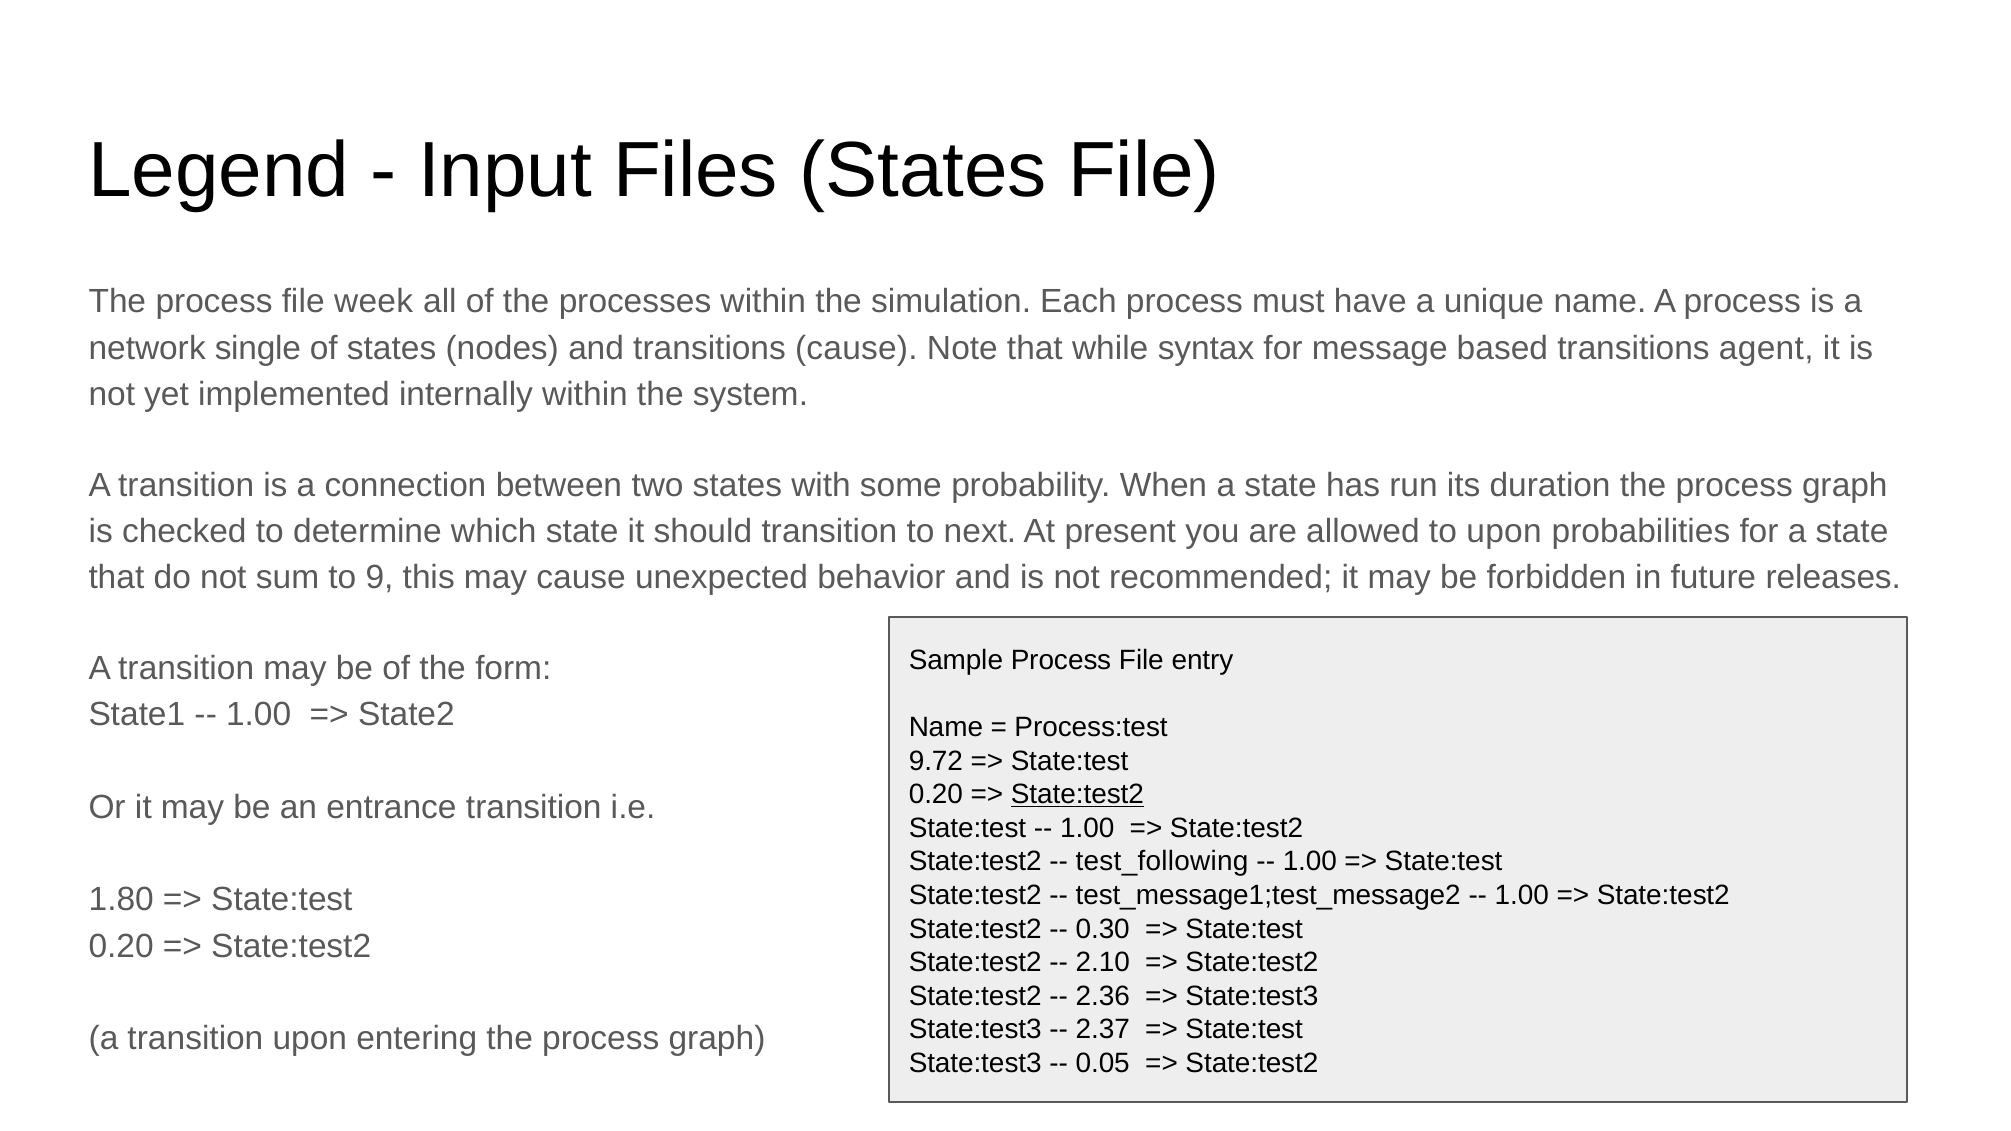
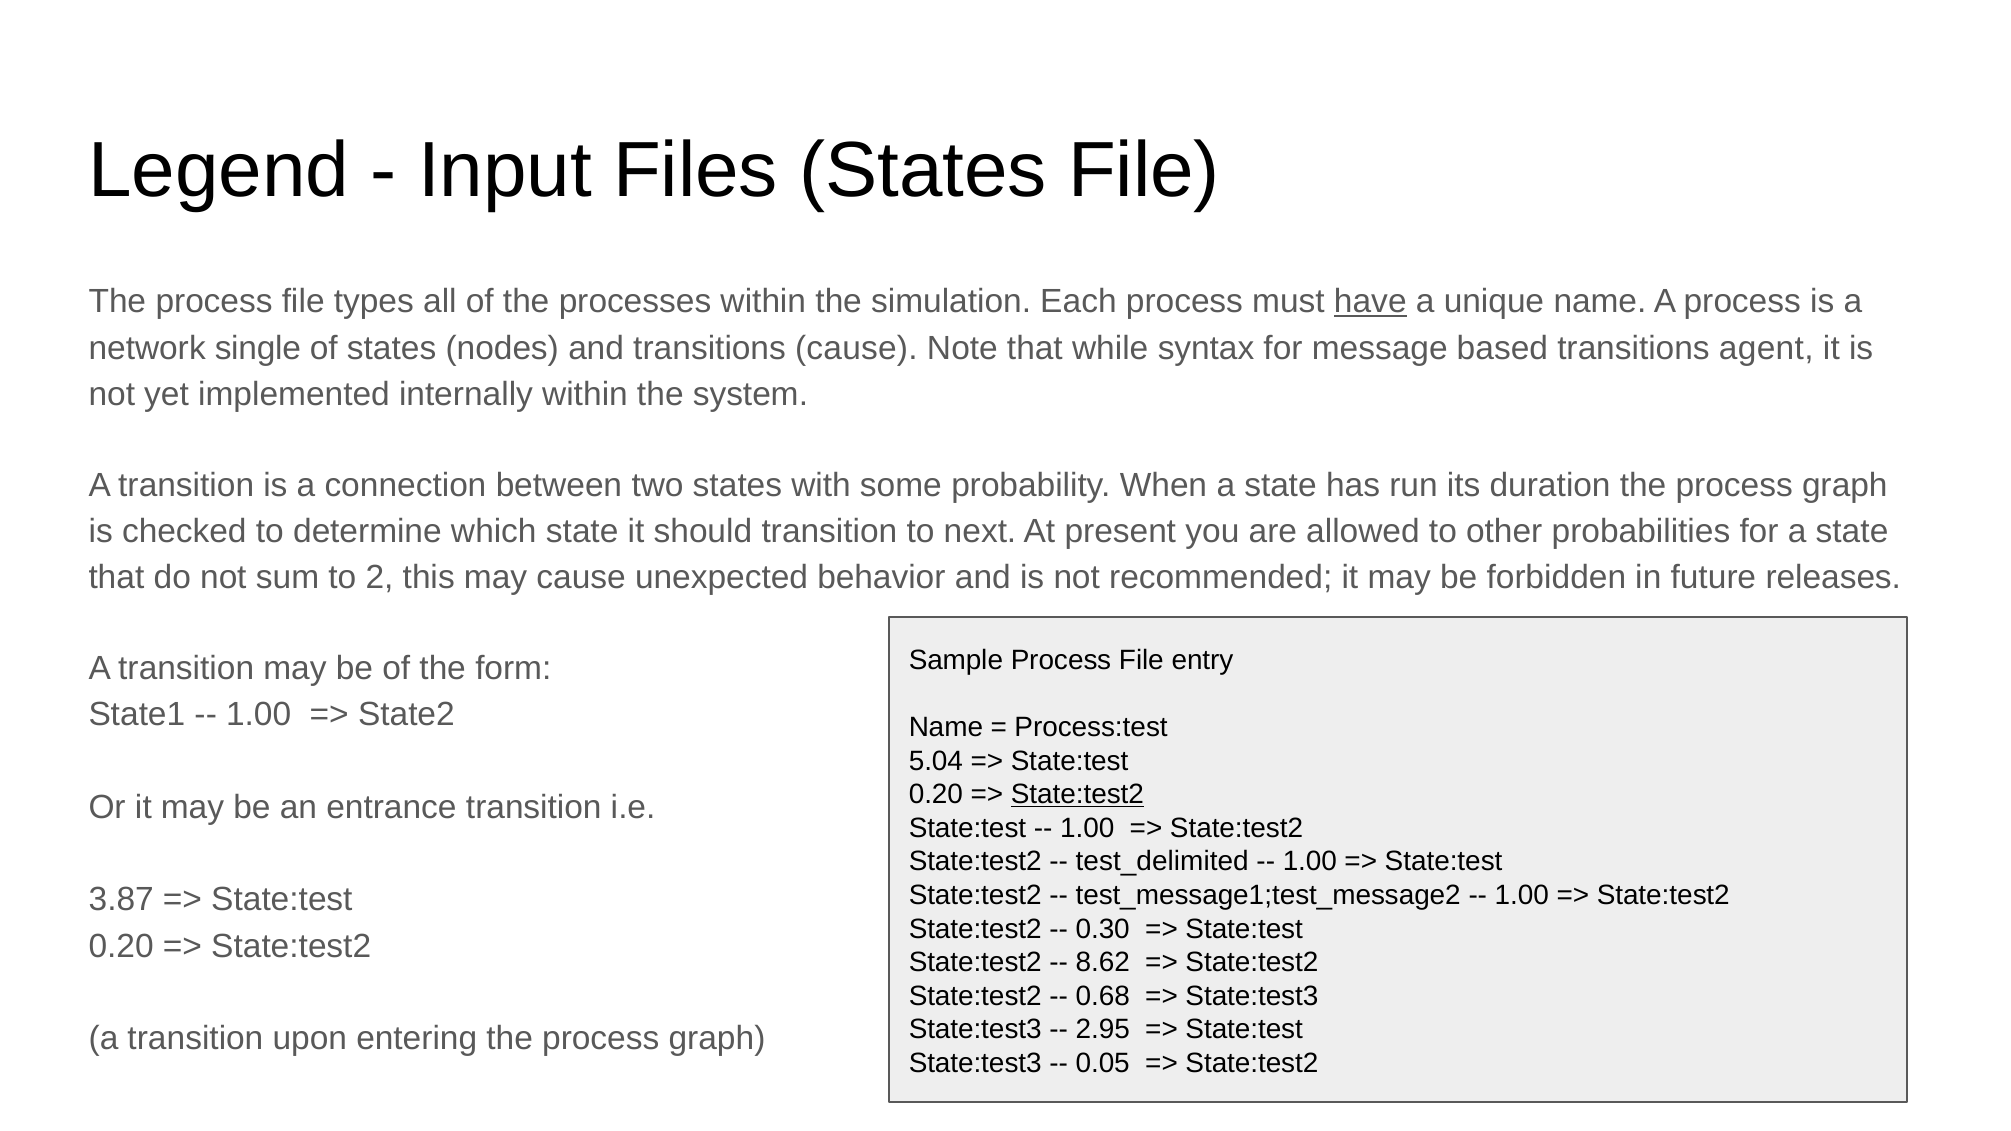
week: week -> types
have underline: none -> present
to upon: upon -> other
9: 9 -> 2
9.72: 9.72 -> 5.04
test_following: test_following -> test_delimited
1.80: 1.80 -> 3.87
2.10: 2.10 -> 8.62
2.36: 2.36 -> 0.68
2.37: 2.37 -> 2.95
